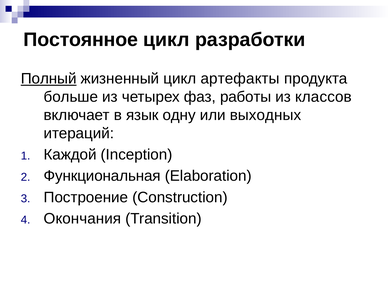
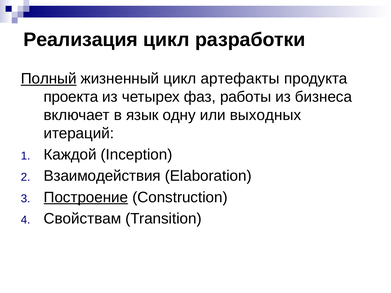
Постоянное: Постоянное -> Реализация
больше: больше -> проекта
классов: классов -> бизнеса
Функциональная: Функциональная -> Взаимодействия
Построение underline: none -> present
Окончания: Окончания -> Свойствам
